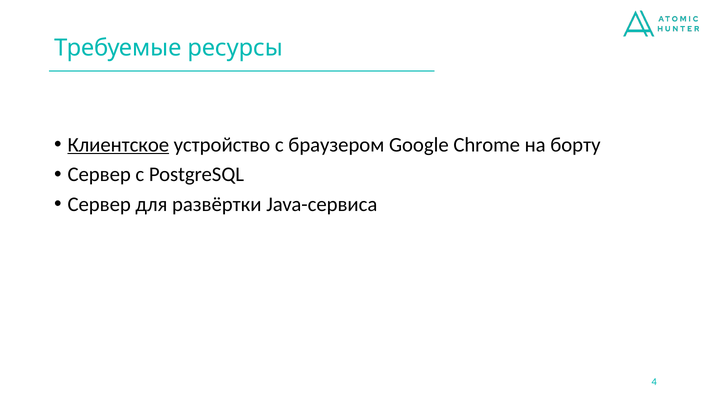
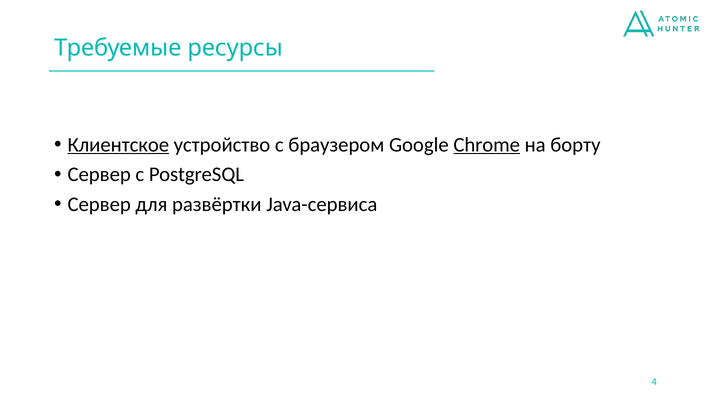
Chrome underline: none -> present
